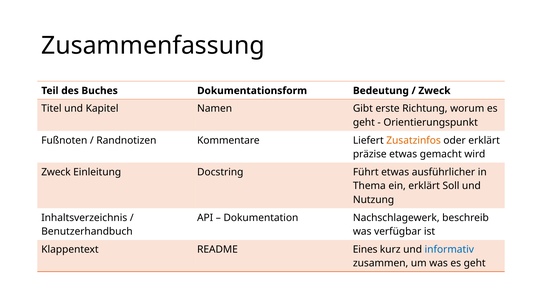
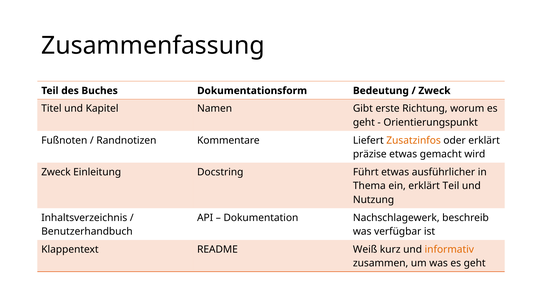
erklärt Soll: Soll -> Teil
Eines: Eines -> Weiß
informativ colour: blue -> orange
